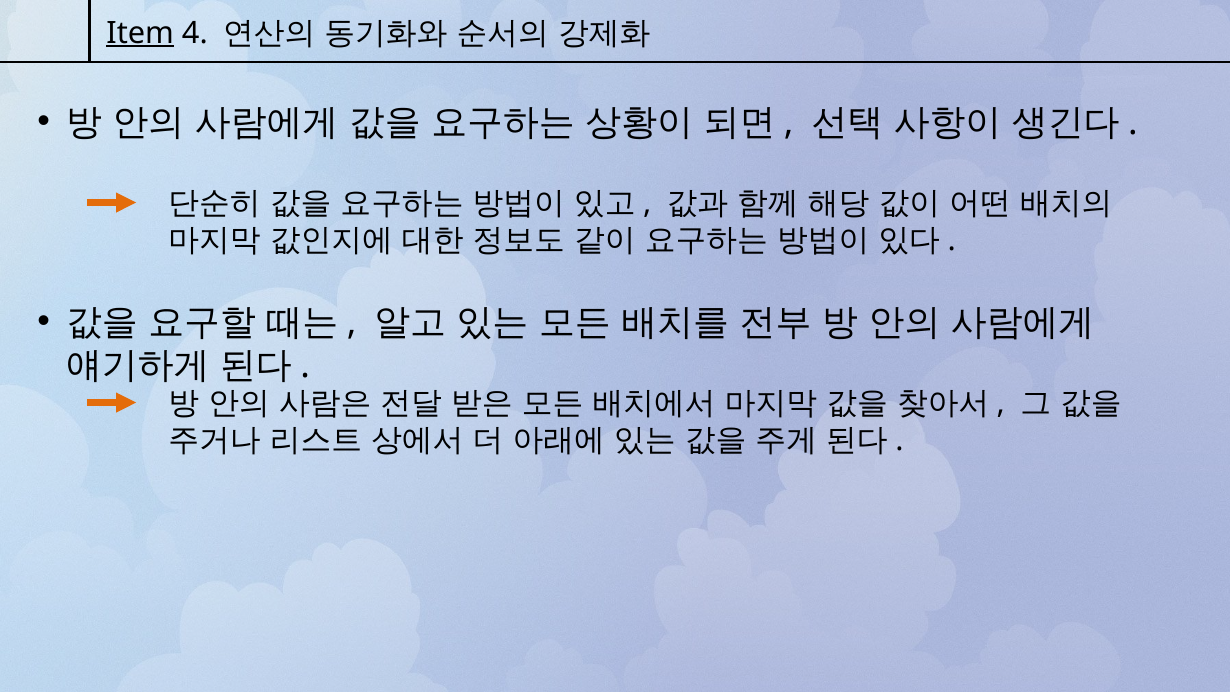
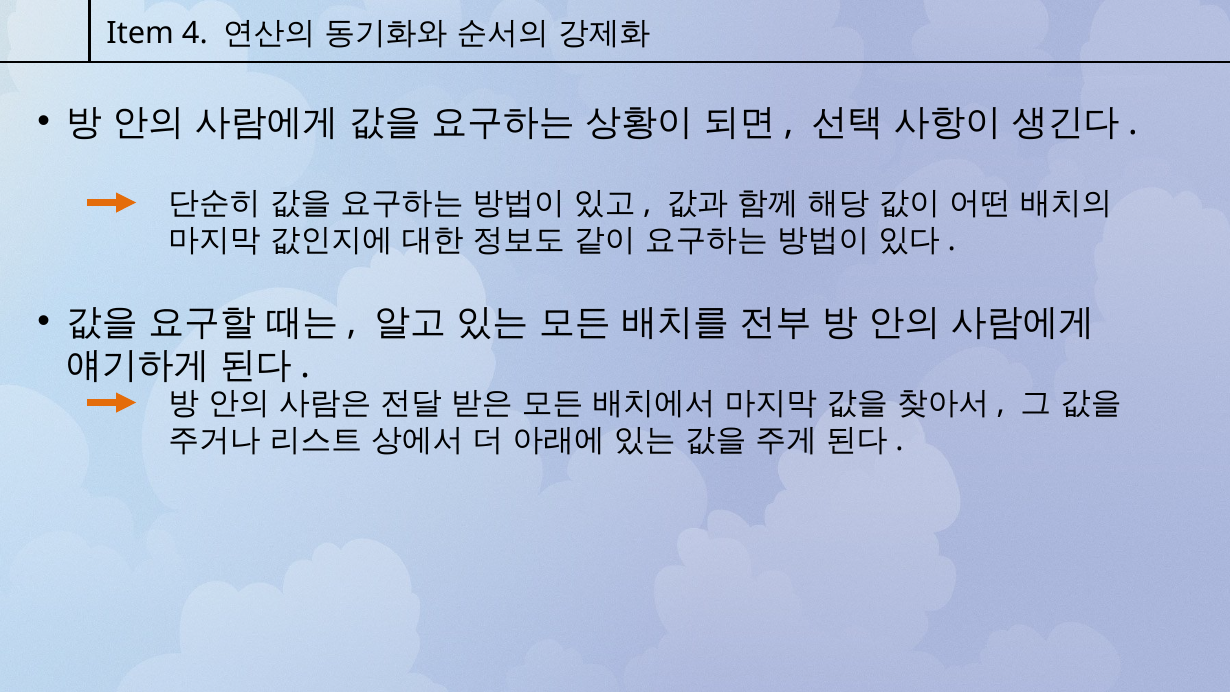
Item underline: present -> none
